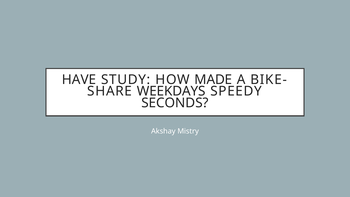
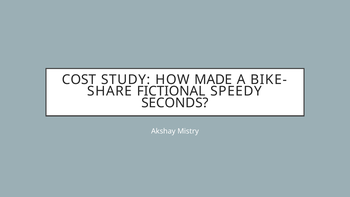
HAVE: HAVE -> COST
WEEKDAYS: WEEKDAYS -> FICTIONAL
